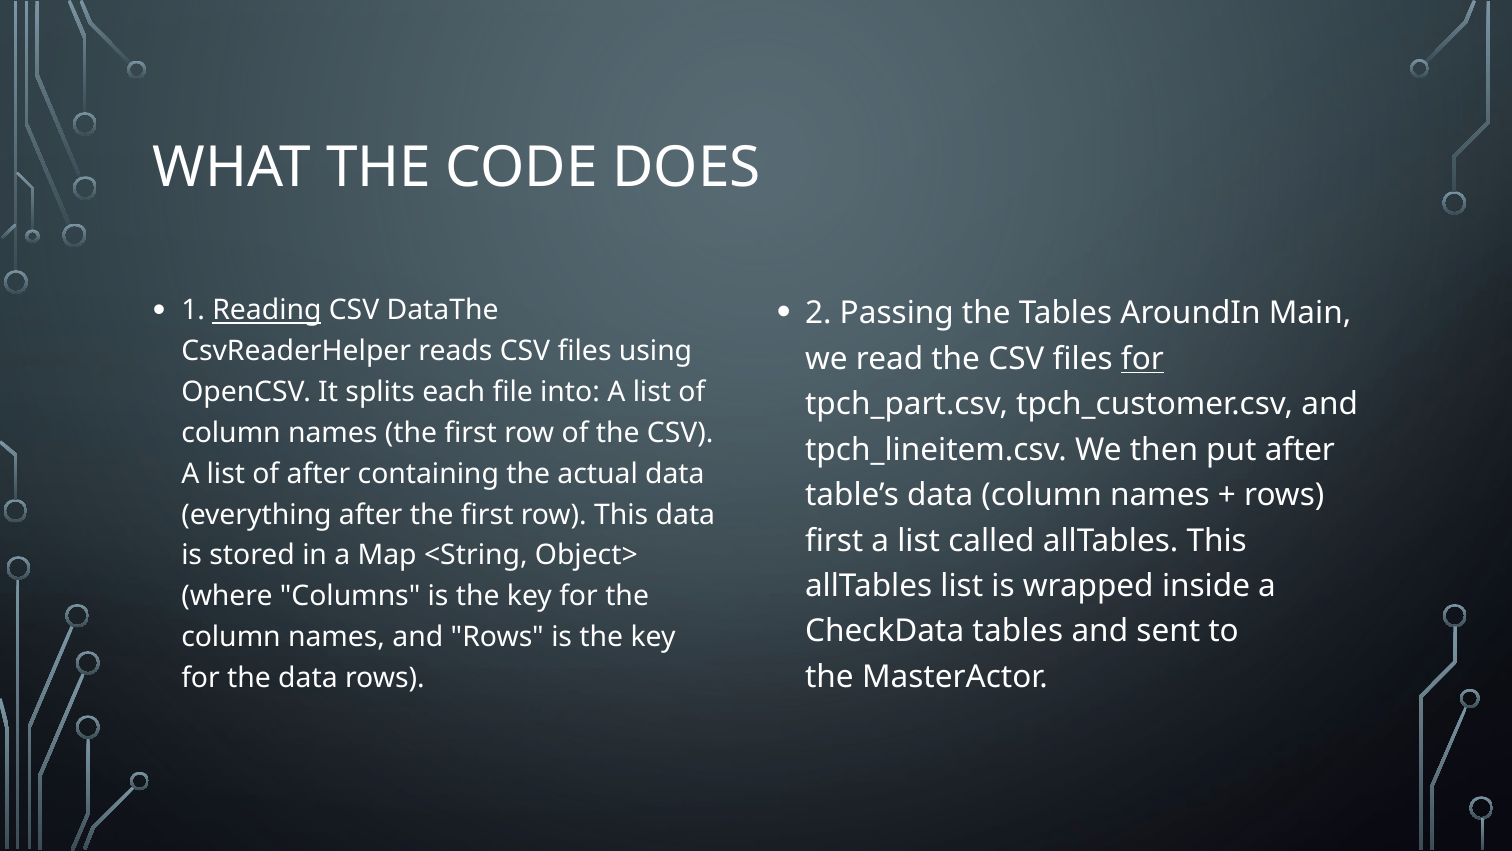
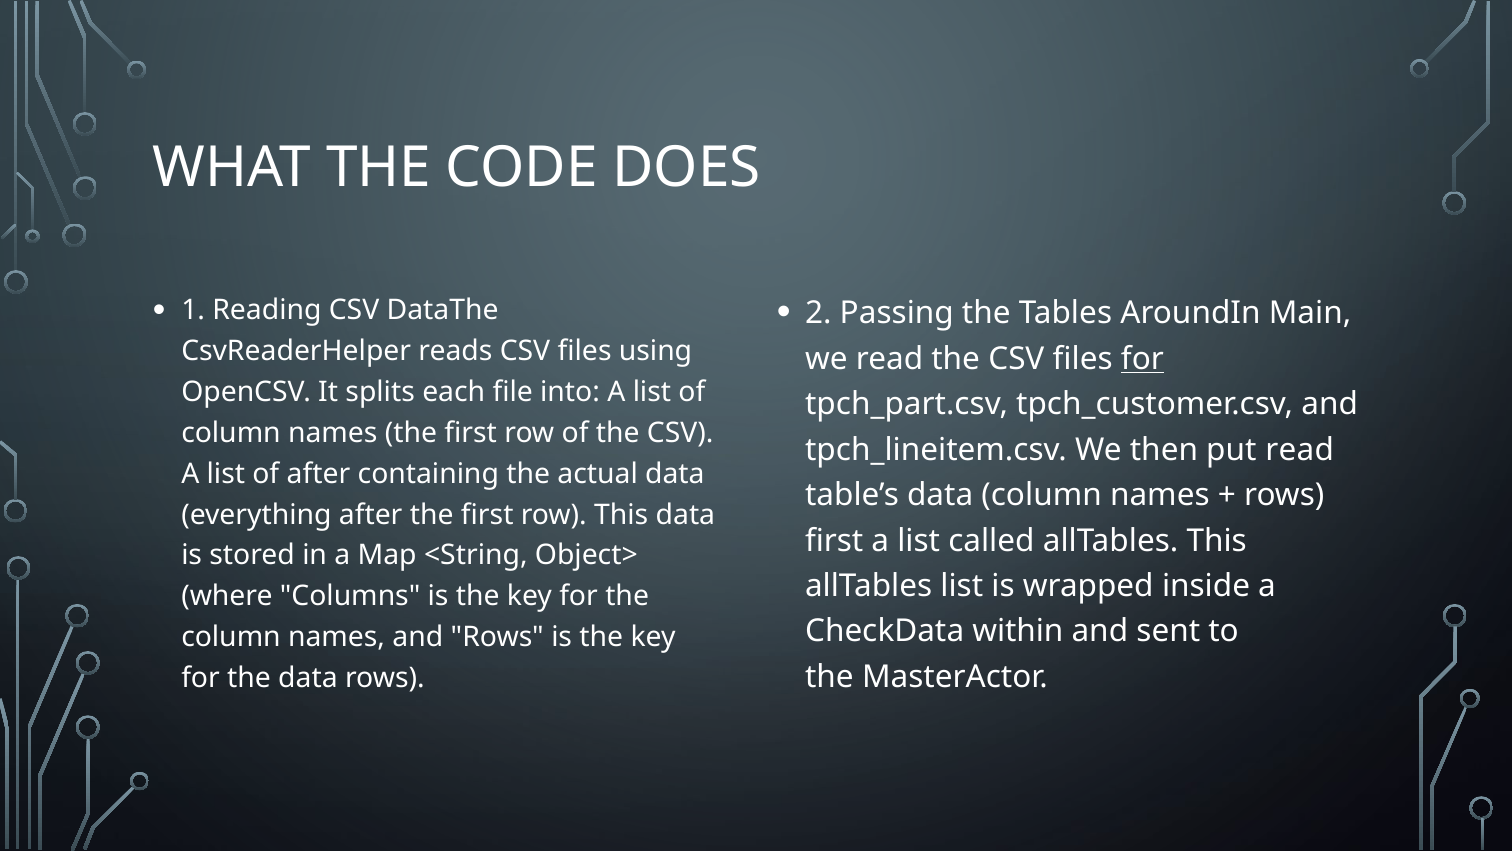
Reading underline: present -> none
put after: after -> read
CheckData tables: tables -> within
